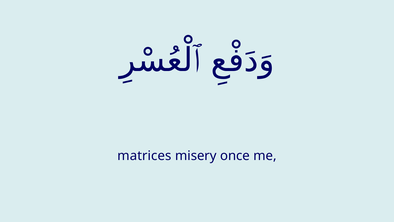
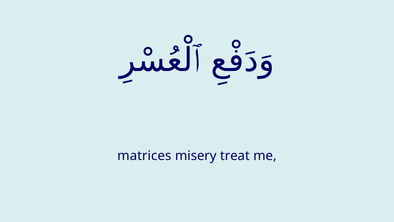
once: once -> treat
